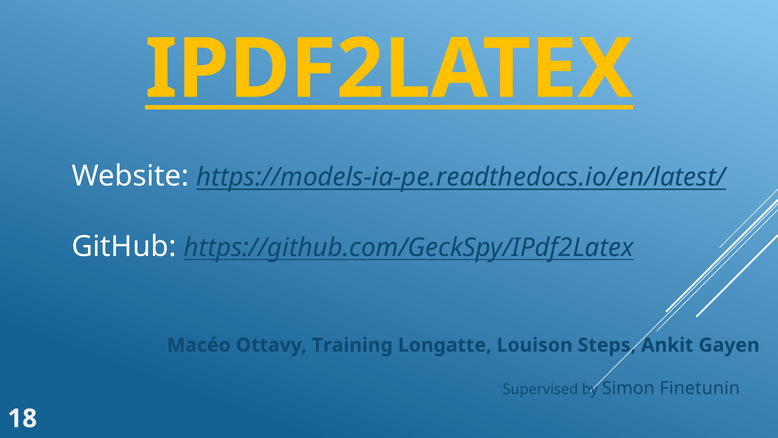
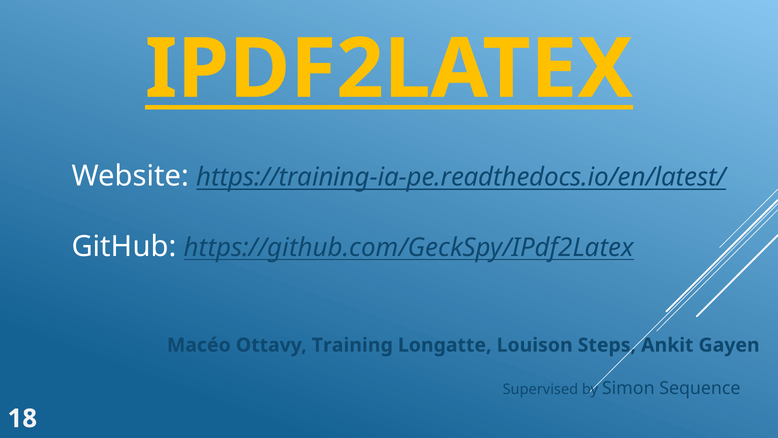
https://models-ia-pe.readthedocs.io/en/latest/: https://models-ia-pe.readthedocs.io/en/latest/ -> https://training-ia-pe.readthedocs.io/en/latest/
Finetunin: Finetunin -> Sequence
